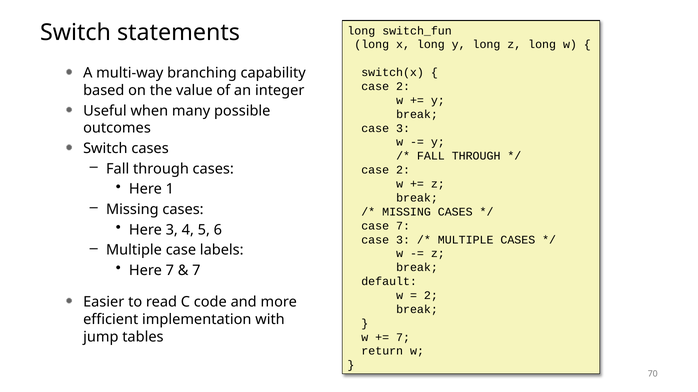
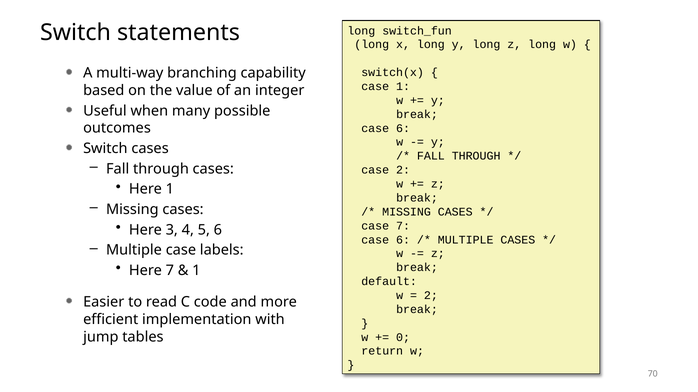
2 at (403, 87): 2 -> 1
3 at (403, 128): 3 -> 6
3 at (403, 240): 3 -> 6
7 at (196, 271): 7 -> 1
7 at (403, 338): 7 -> 0
